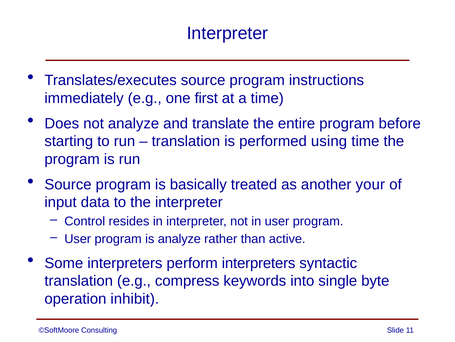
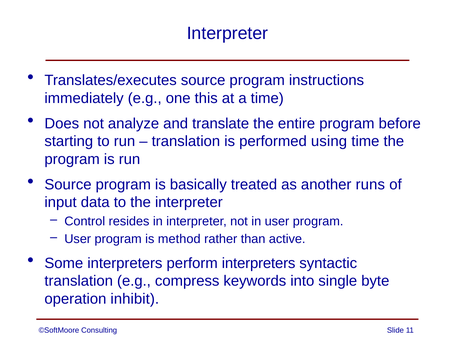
first: first -> this
your: your -> runs
is analyze: analyze -> method
